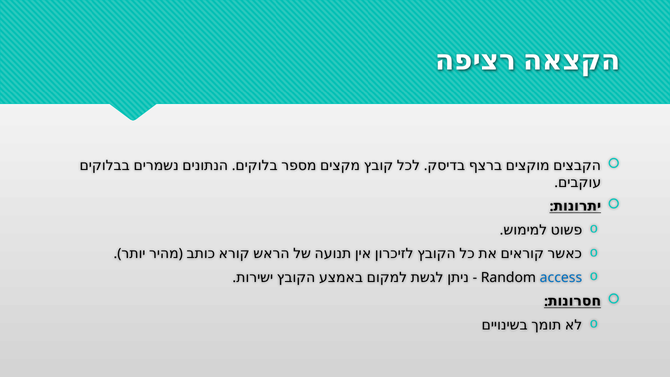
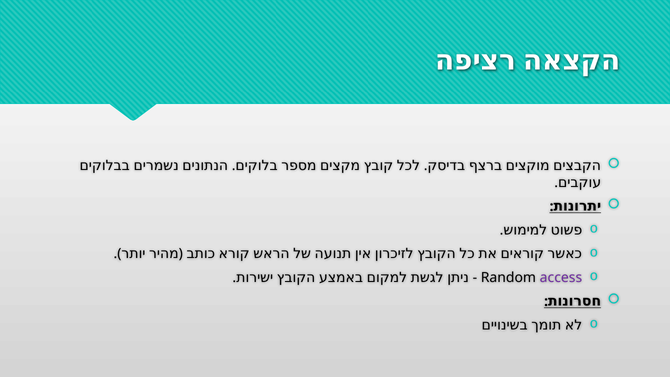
access colour: blue -> purple
